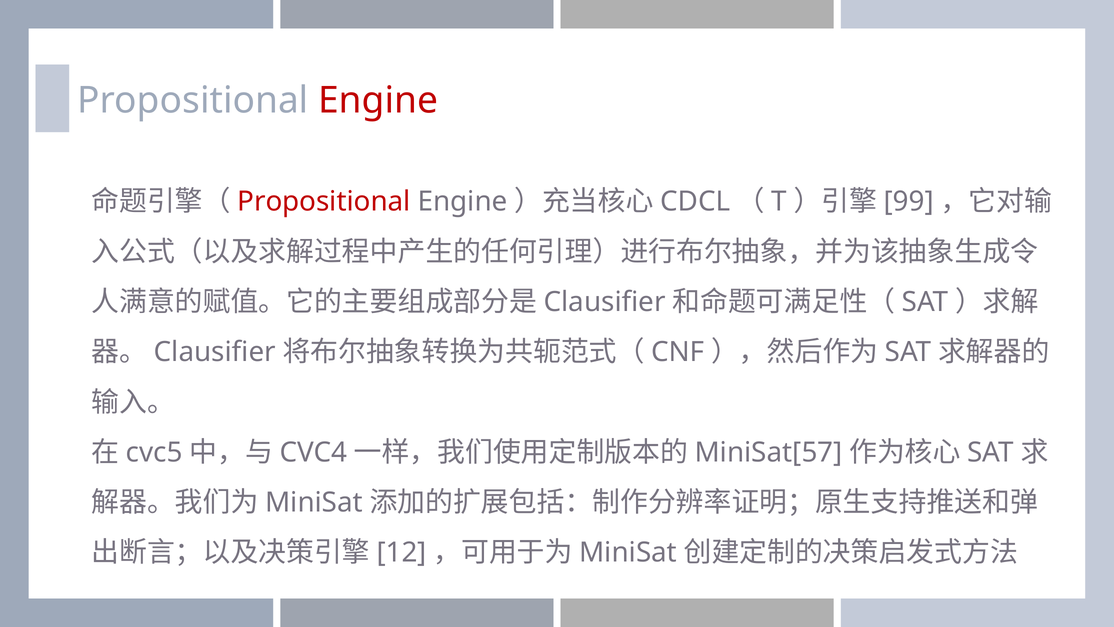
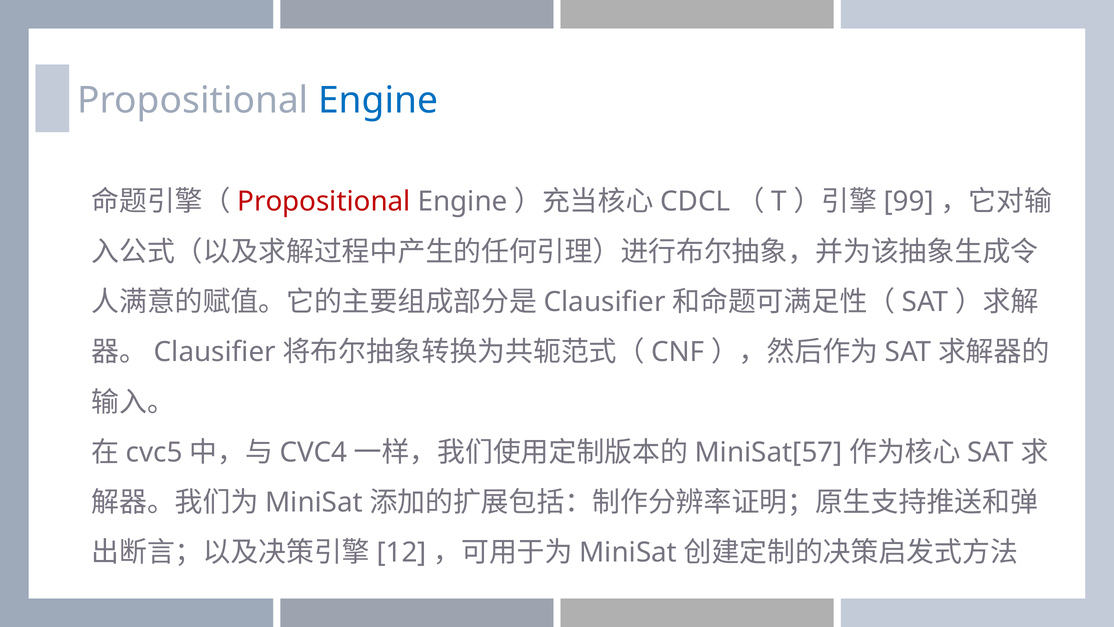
Engine at (378, 101) colour: red -> blue
